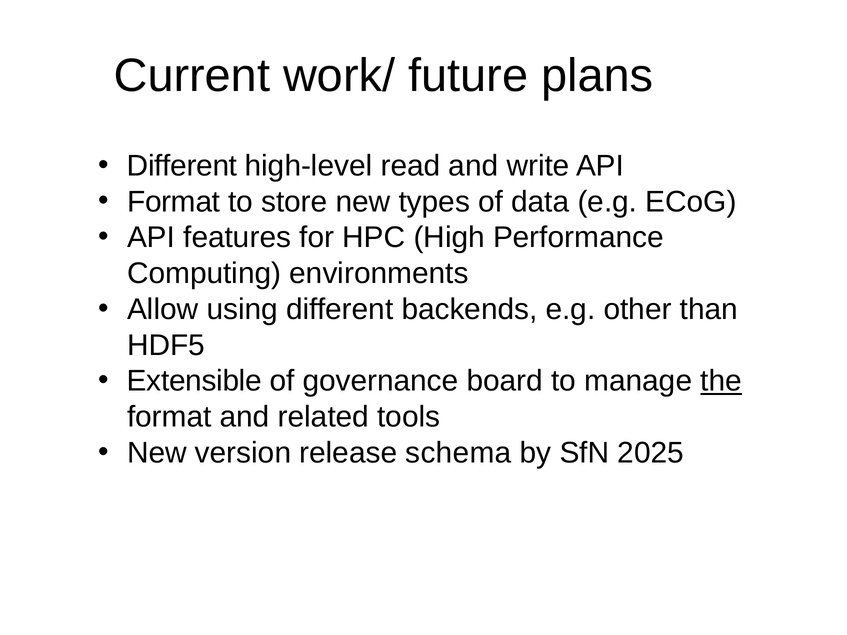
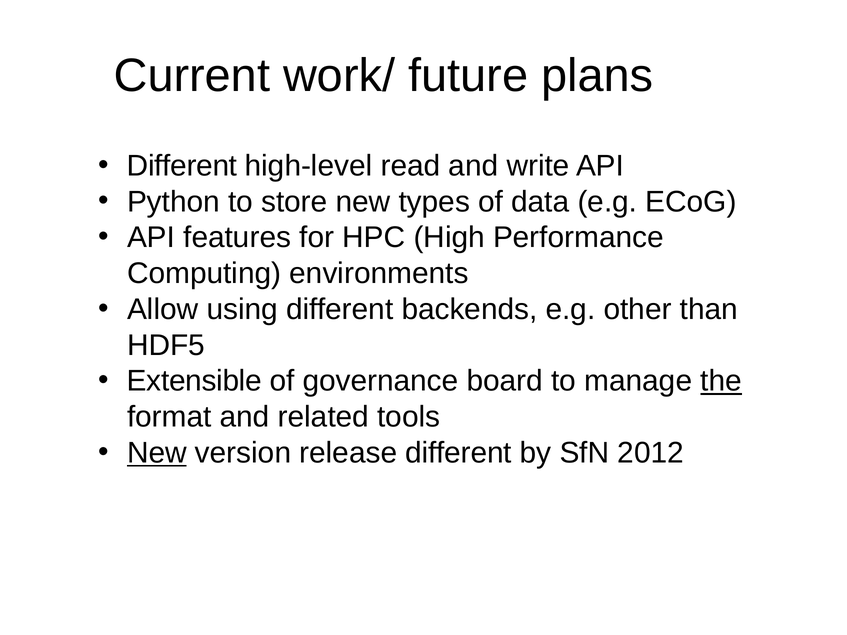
Format at (174, 202): Format -> Python
New at (157, 453) underline: none -> present
release schema: schema -> different
2025: 2025 -> 2012
